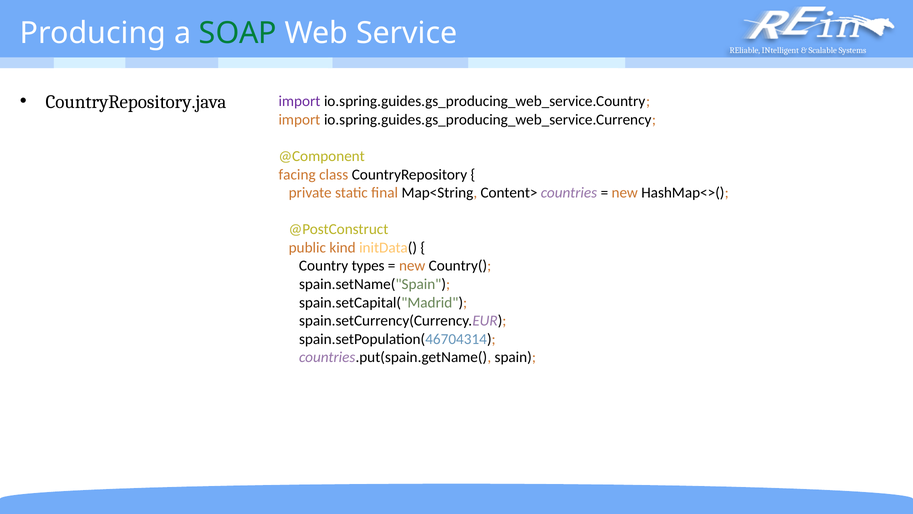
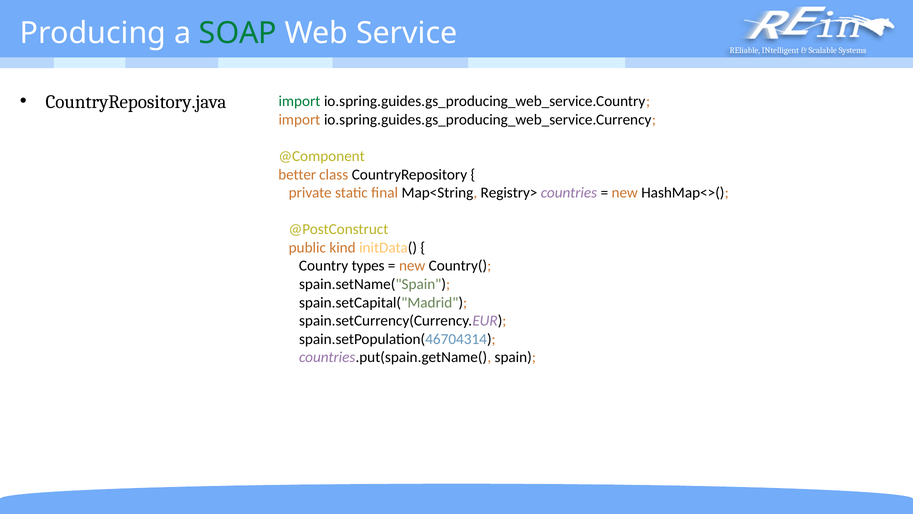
import at (299, 101) colour: purple -> green
facing: facing -> better
Content>: Content> -> Registry>
